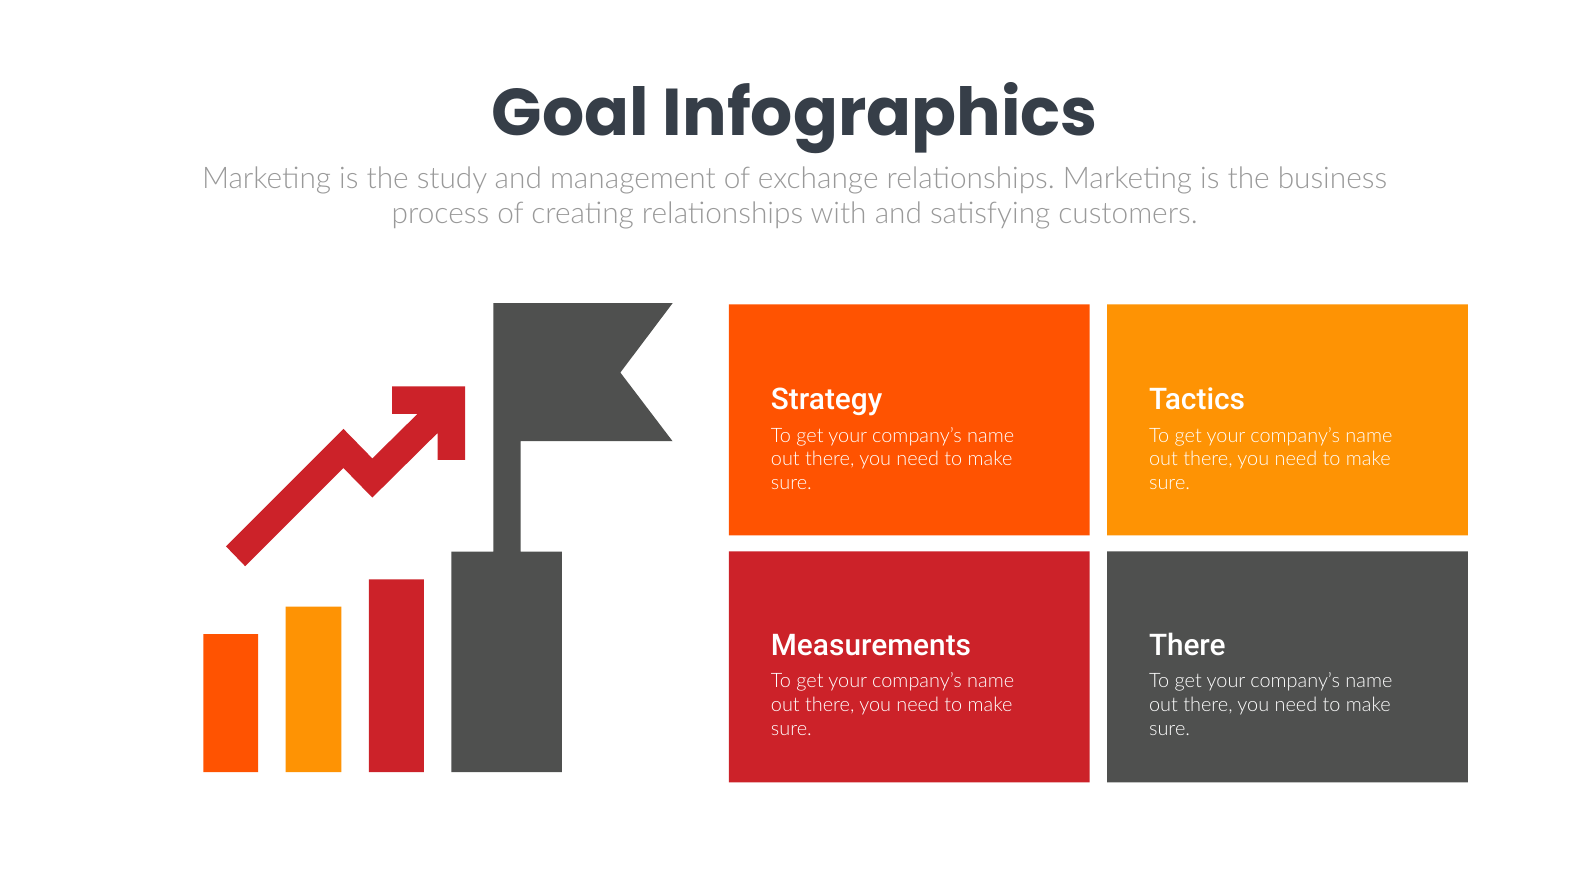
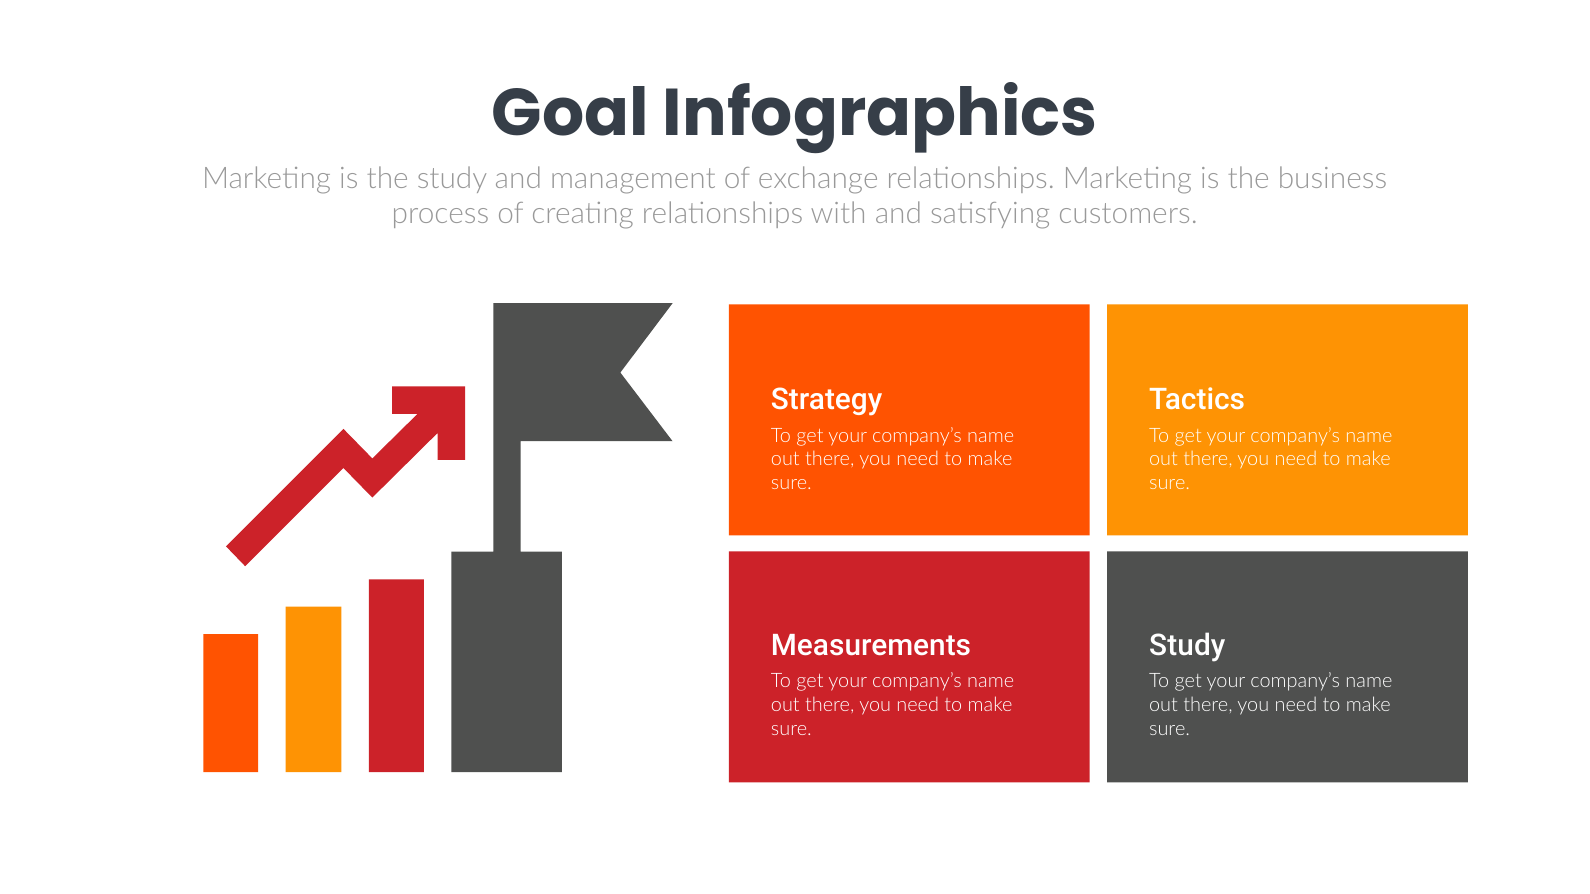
There at (1187, 646): There -> Study
